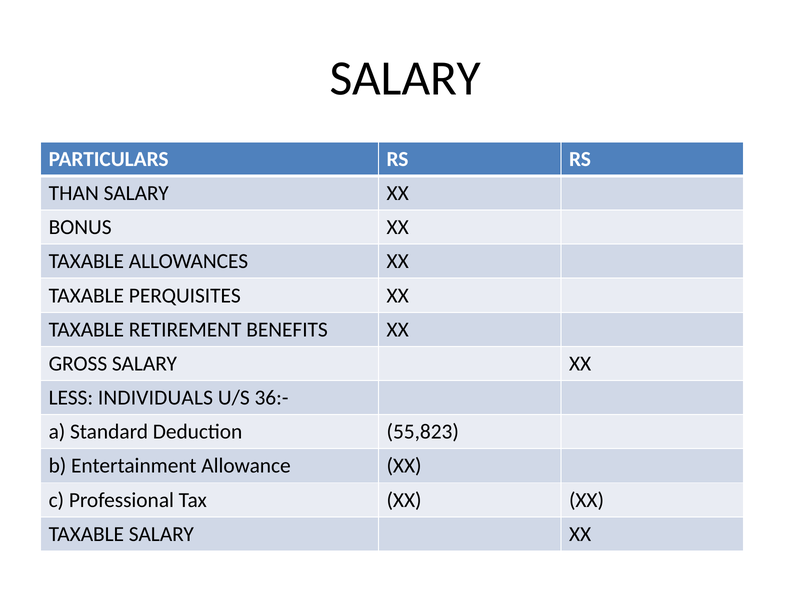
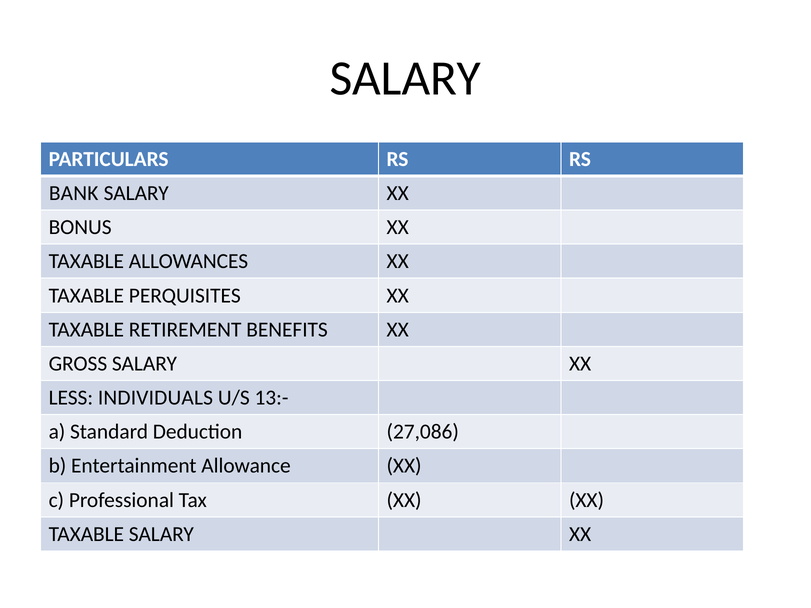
THAN: THAN -> BANK
36:-: 36:- -> 13:-
55,823: 55,823 -> 27,086
